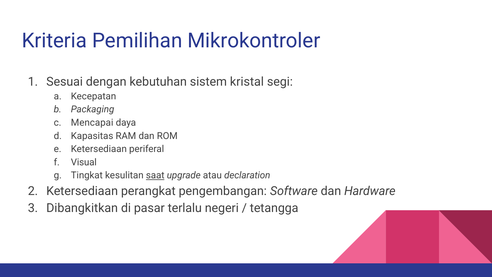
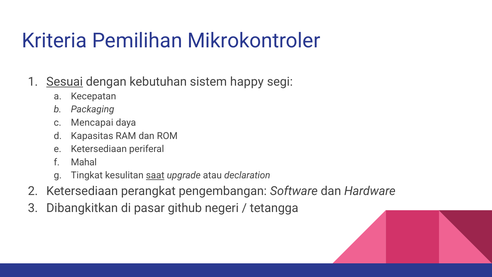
Sesuai underline: none -> present
kristal: kristal -> happy
Visual: Visual -> Mahal
terlalu: terlalu -> github
